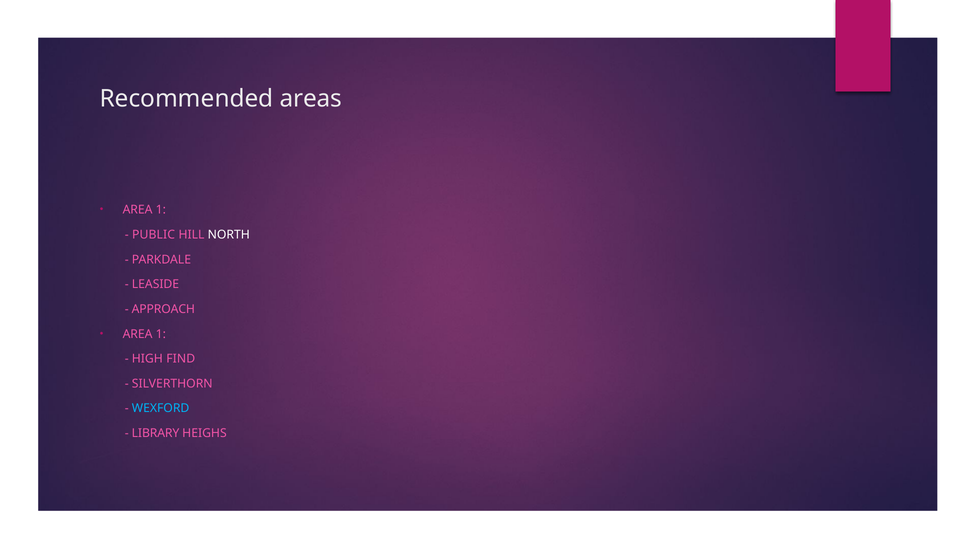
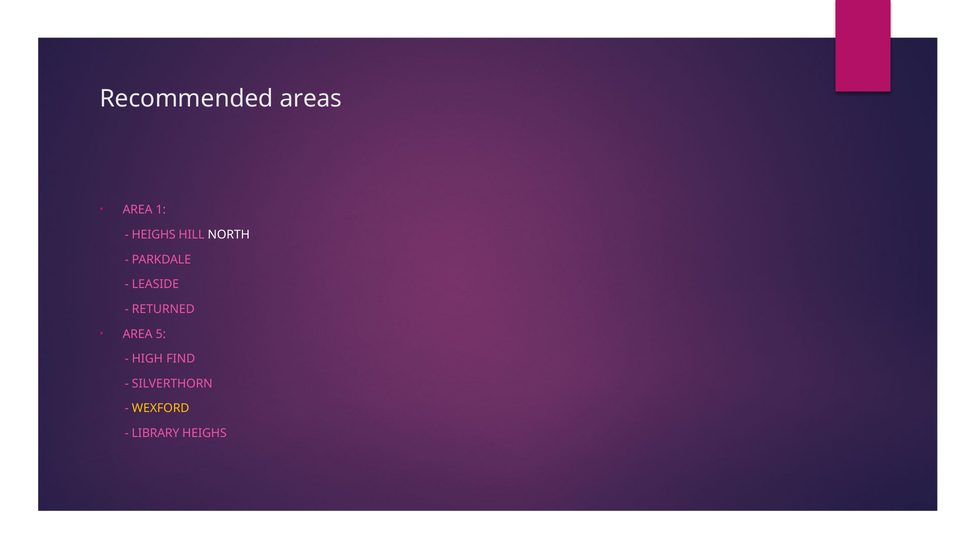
PUBLIC at (154, 235): PUBLIC -> HEIGHS
APPROACH: APPROACH -> RETURNED
1 at (161, 334): 1 -> 5
WEXFORD colour: light blue -> yellow
